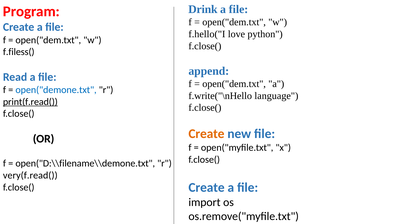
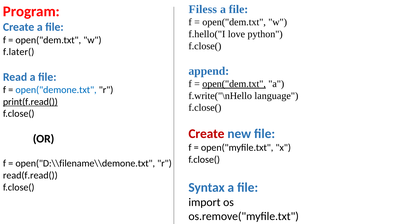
Drink: Drink -> Filess
f.filess(: f.filess( -> f.later(
open("dem.txt at (234, 84) underline: none -> present
Create at (206, 134) colour: orange -> red
very(f.read(: very(f.read( -> read(f.read(
Create at (207, 188): Create -> Syntax
